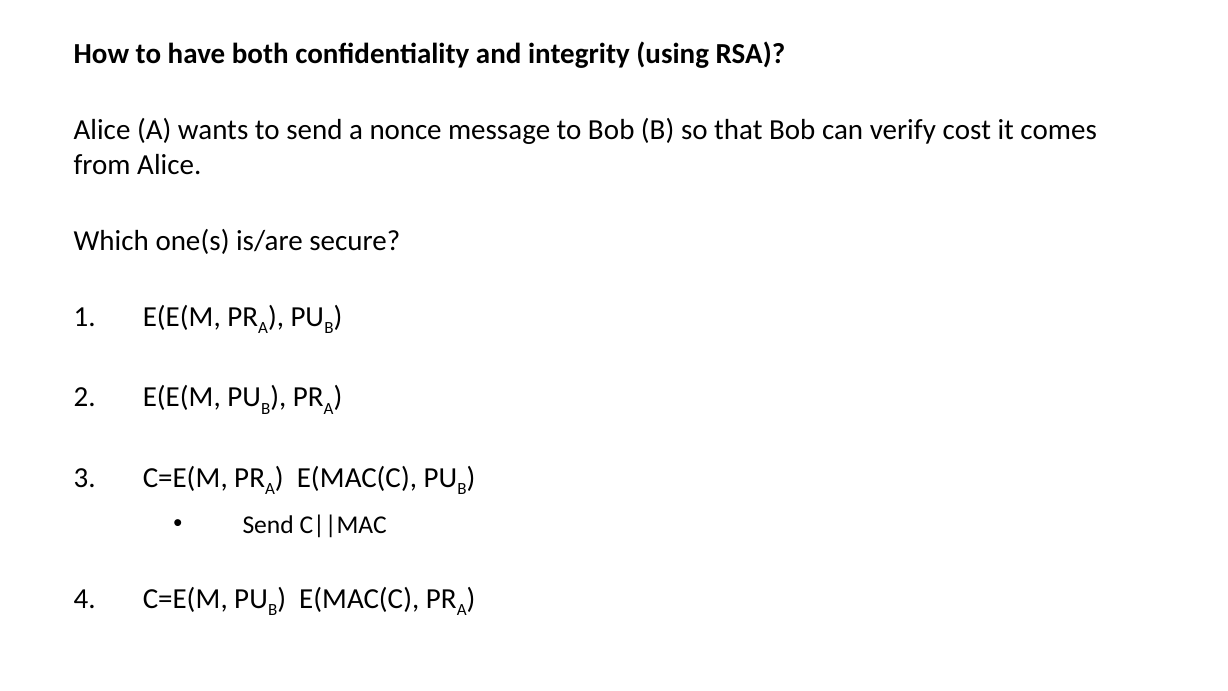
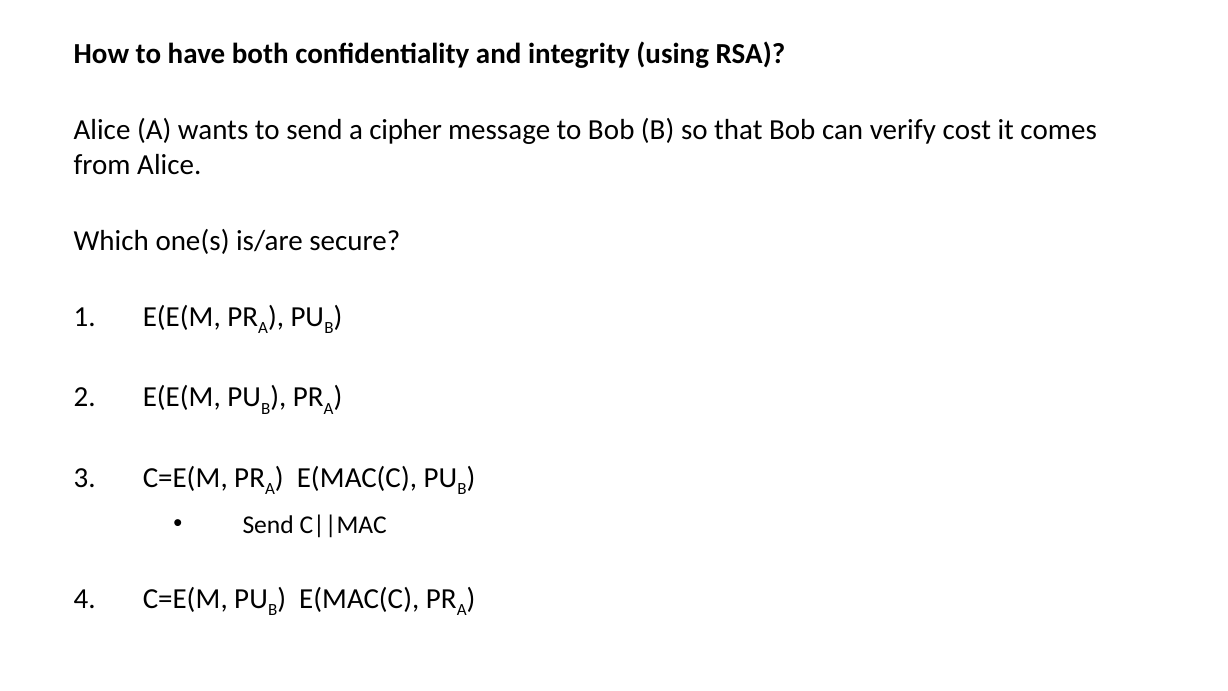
nonce: nonce -> cipher
